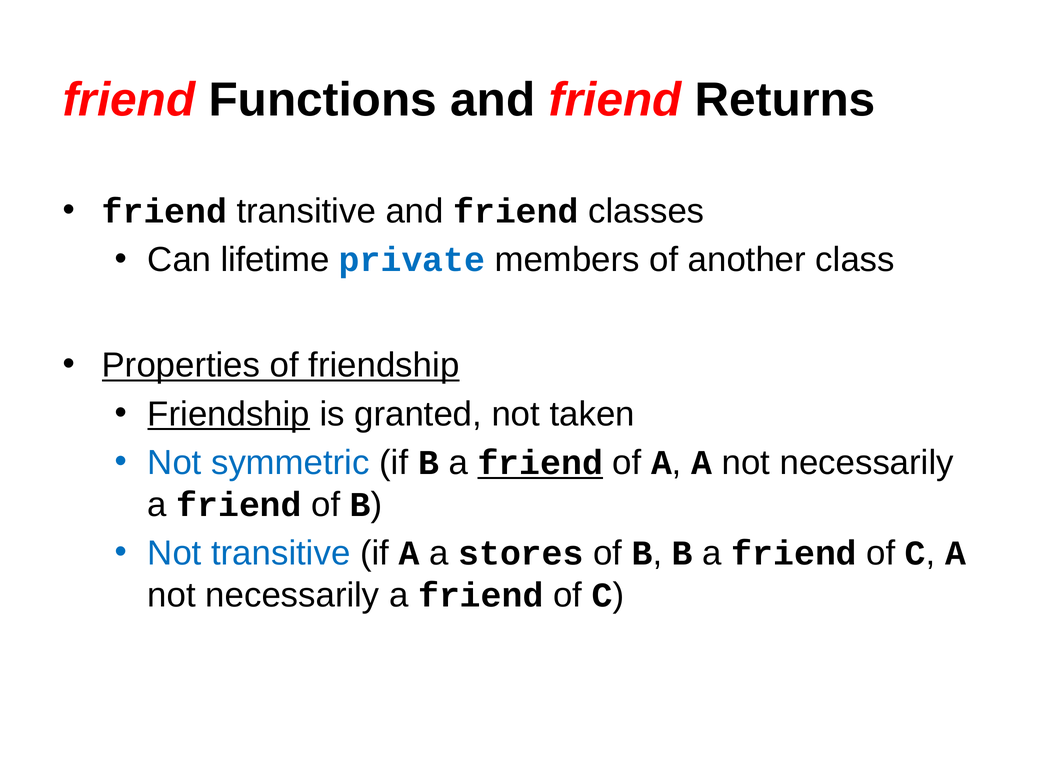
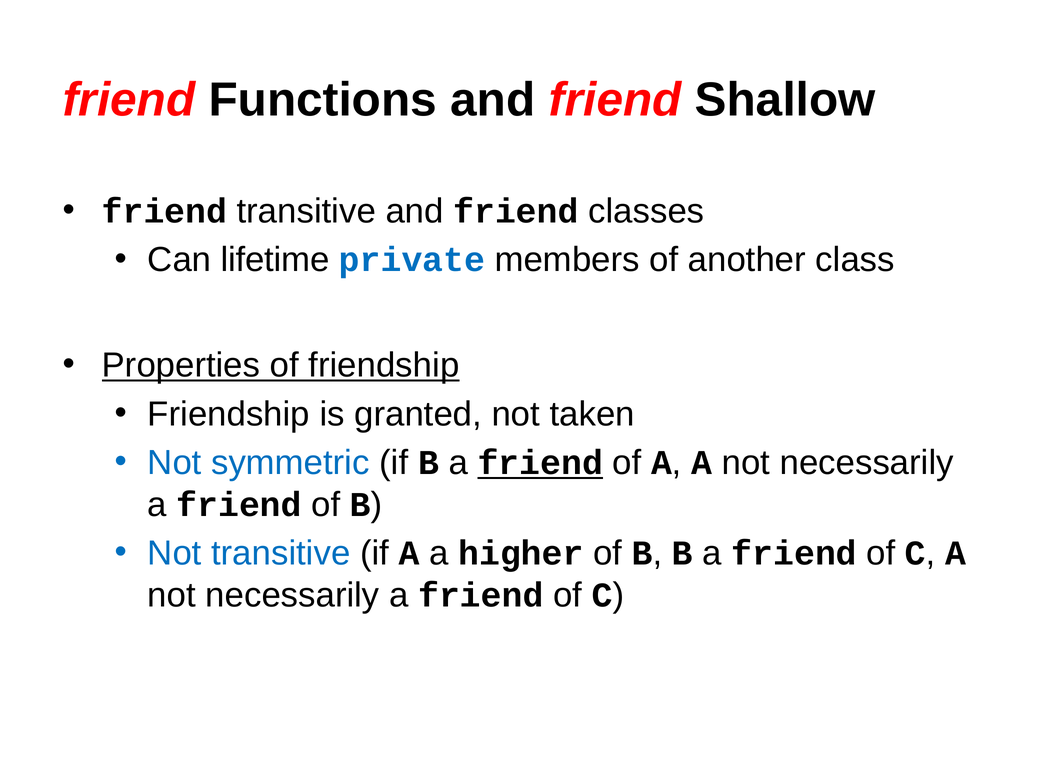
Returns: Returns -> Shallow
Friendship at (229, 414) underline: present -> none
stores: stores -> higher
